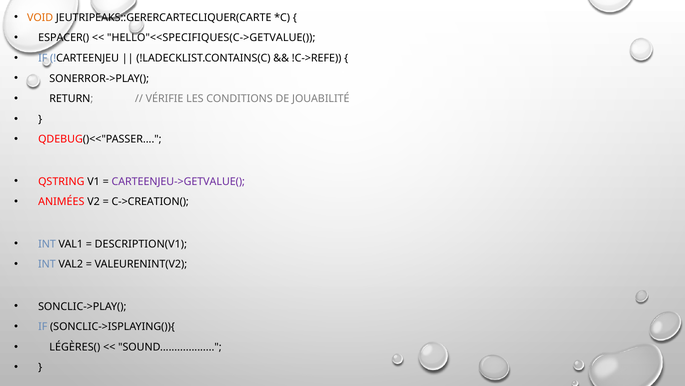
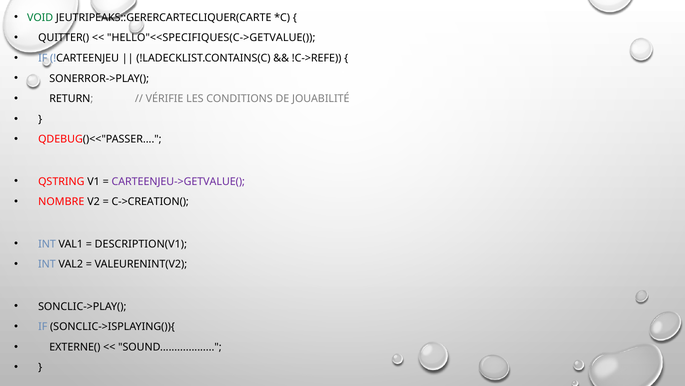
VOID colour: orange -> green
ESPACER(: ESPACER( -> QUITTER(
ANIMÉES: ANIMÉES -> NOMBRE
LÉGÈRES(: LÉGÈRES( -> EXTERNE(
